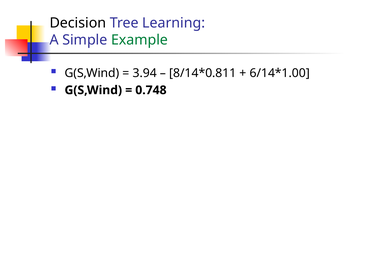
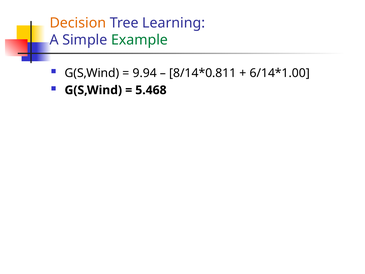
Decision colour: black -> orange
3.94: 3.94 -> 9.94
0.748: 0.748 -> 5.468
